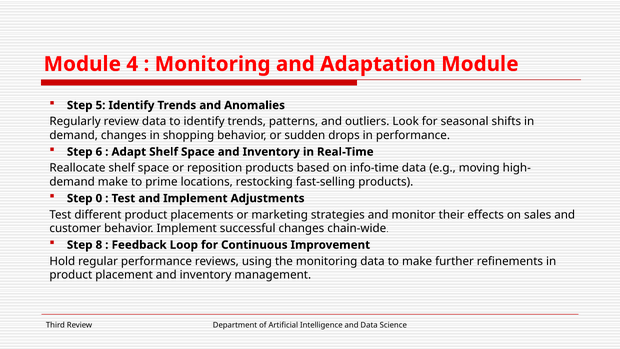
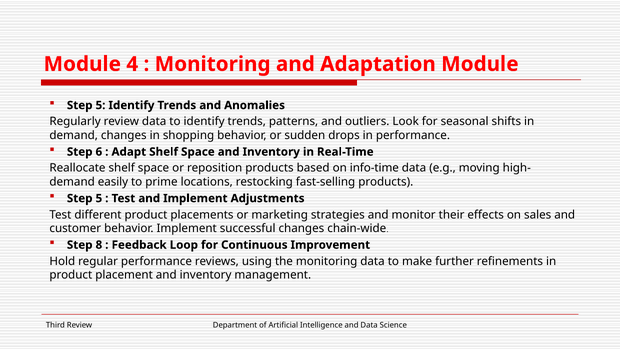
demand make: make -> easily
0 at (99, 198): 0 -> 5
